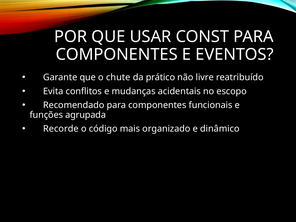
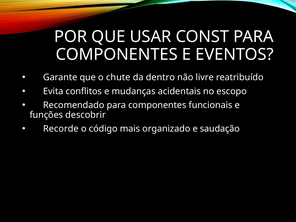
prático: prático -> dentro
agrupada: agrupada -> descobrir
dinâmico: dinâmico -> saudação
